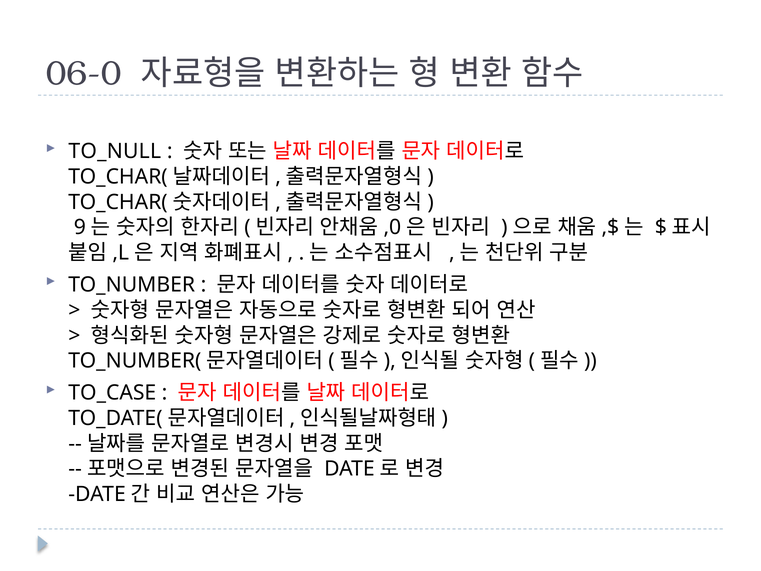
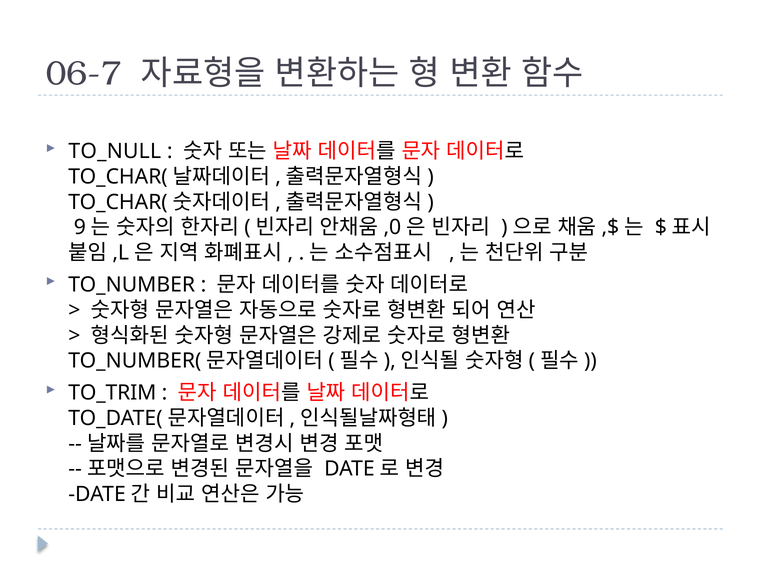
06-0: 06-0 -> 06-7
TO_CASE: TO_CASE -> TO_TRIM
